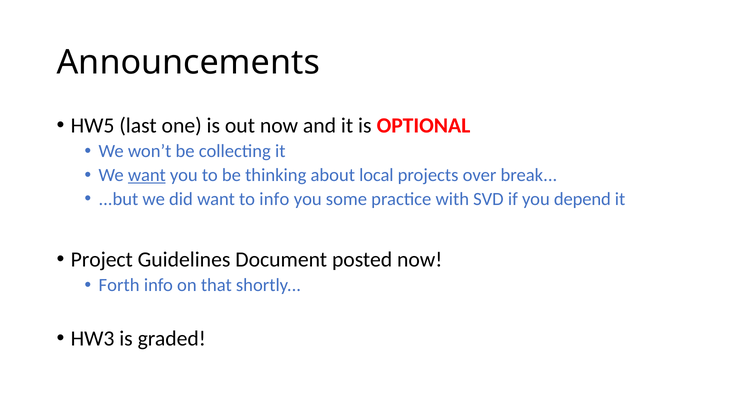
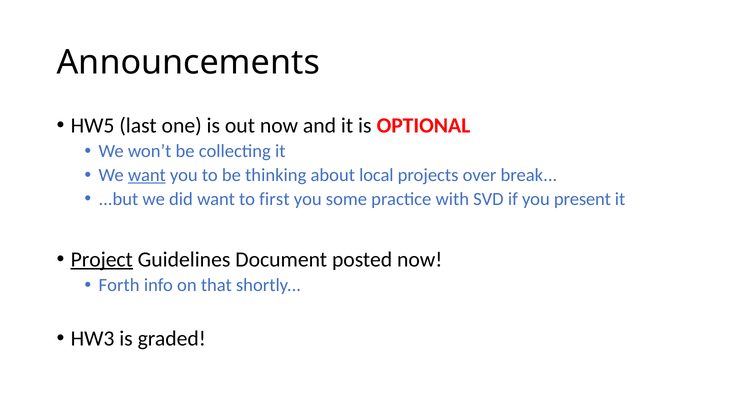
to info: info -> first
depend: depend -> present
Project underline: none -> present
